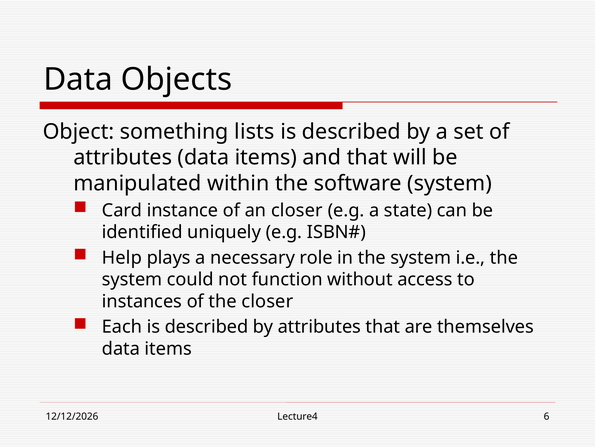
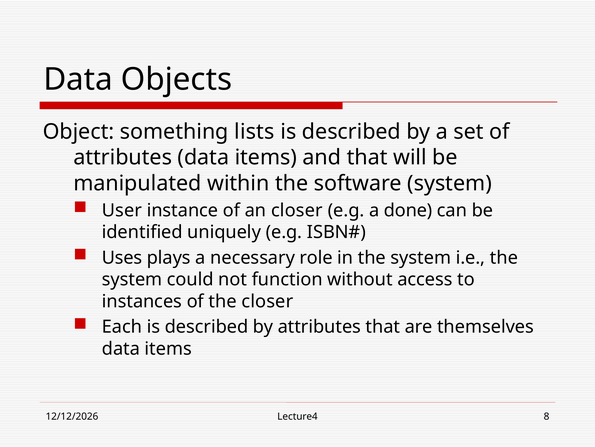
Card: Card -> User
state: state -> done
Help: Help -> Uses
6: 6 -> 8
